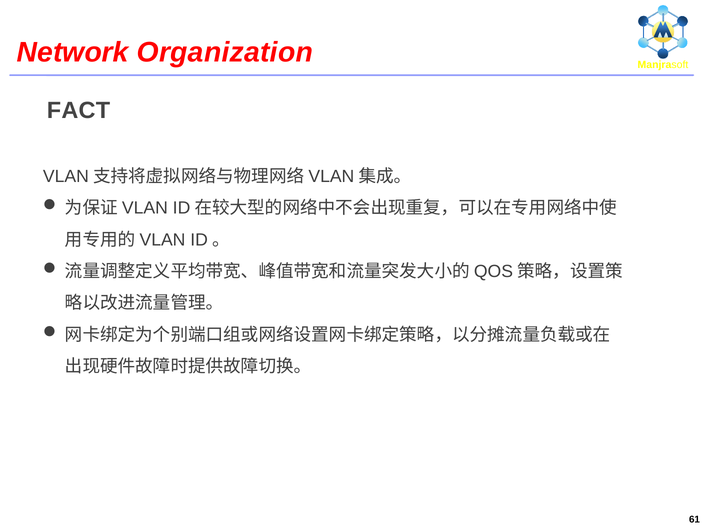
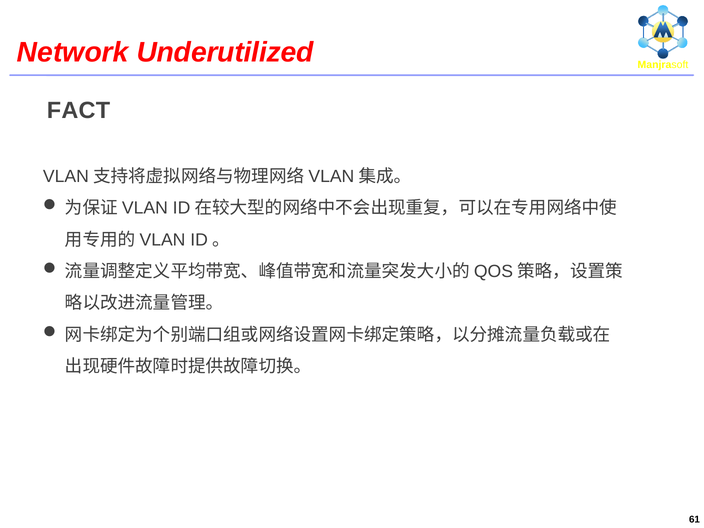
Organization: Organization -> Underutilized
